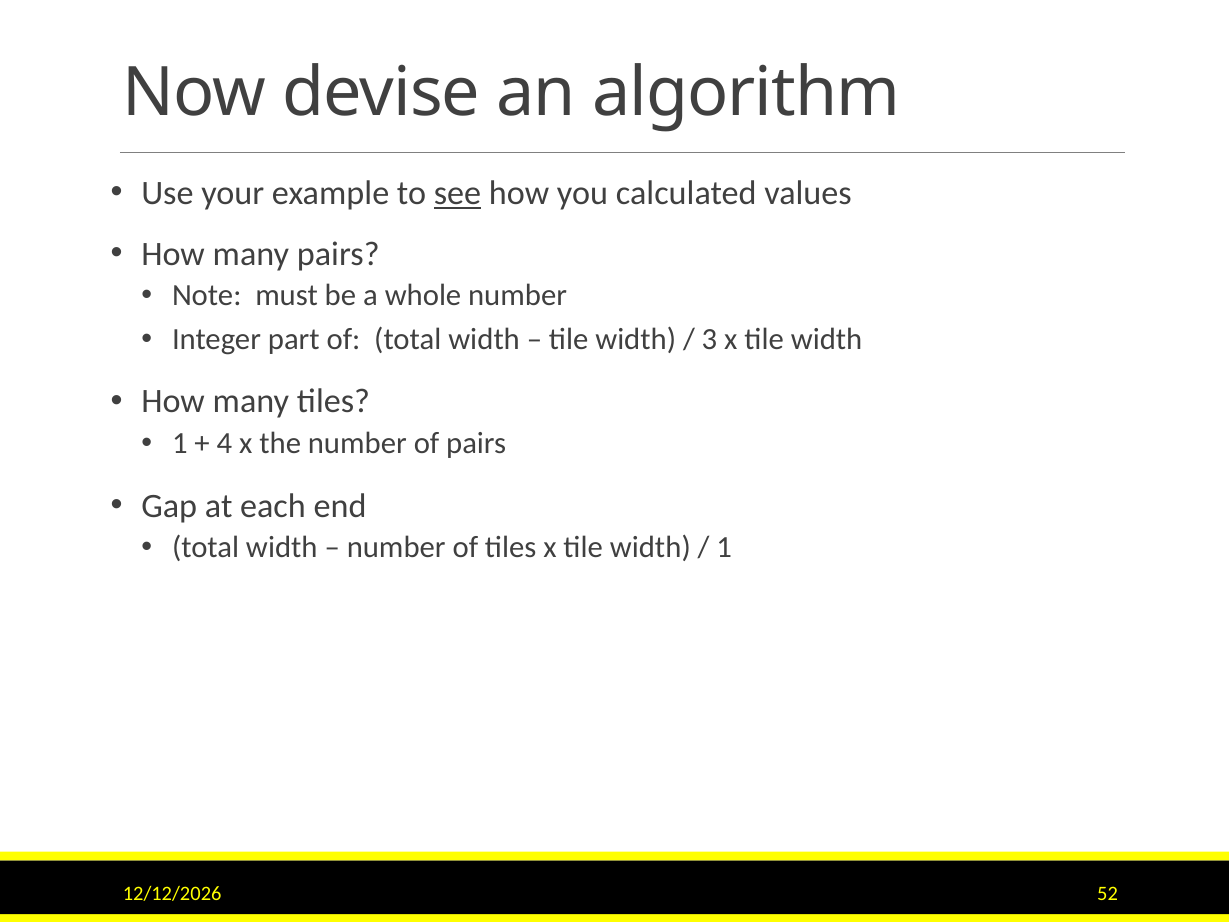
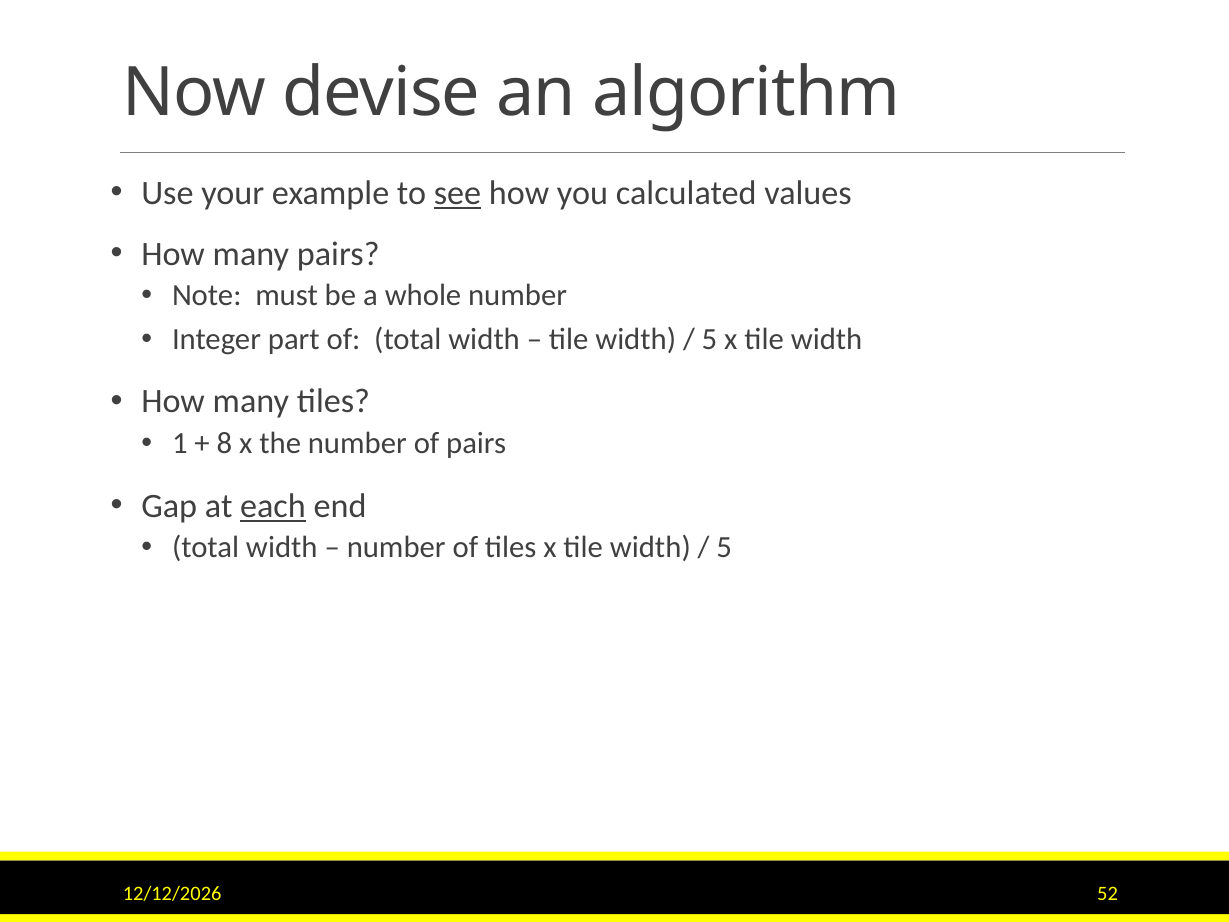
3 at (710, 339): 3 -> 5
4: 4 -> 8
each underline: none -> present
1 at (724, 548): 1 -> 5
